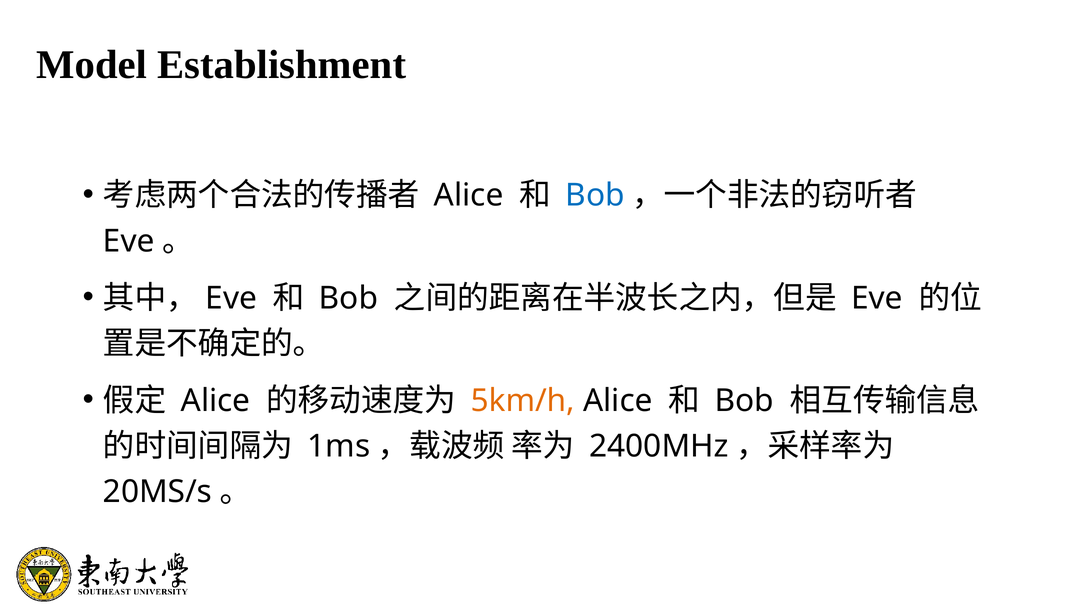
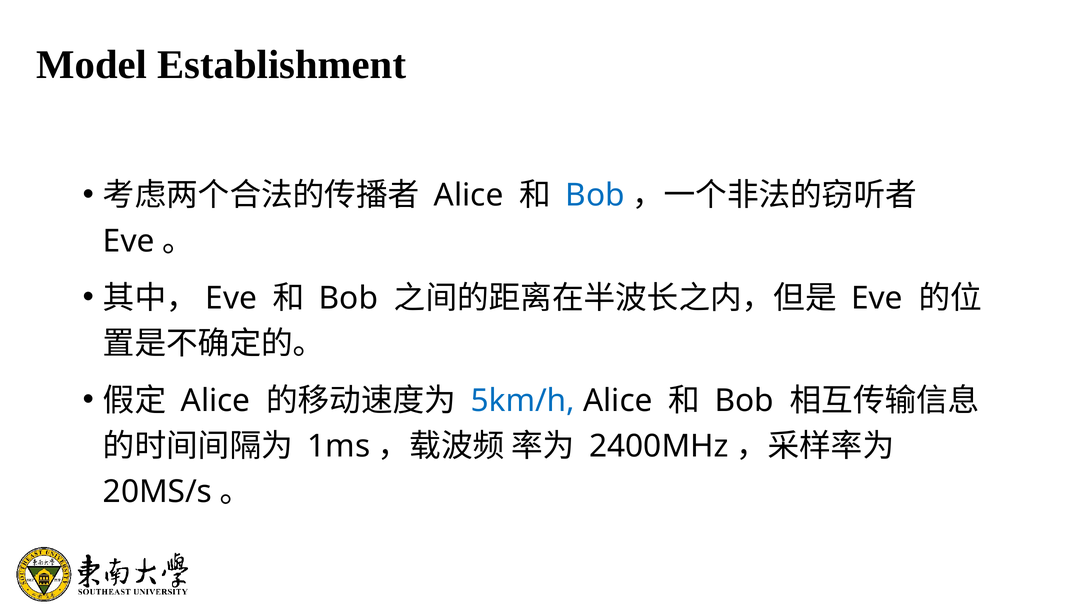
5km/h colour: orange -> blue
